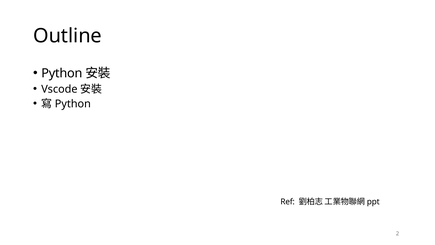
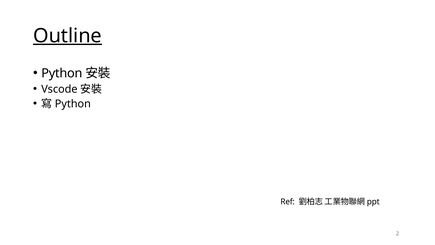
Outline underline: none -> present
